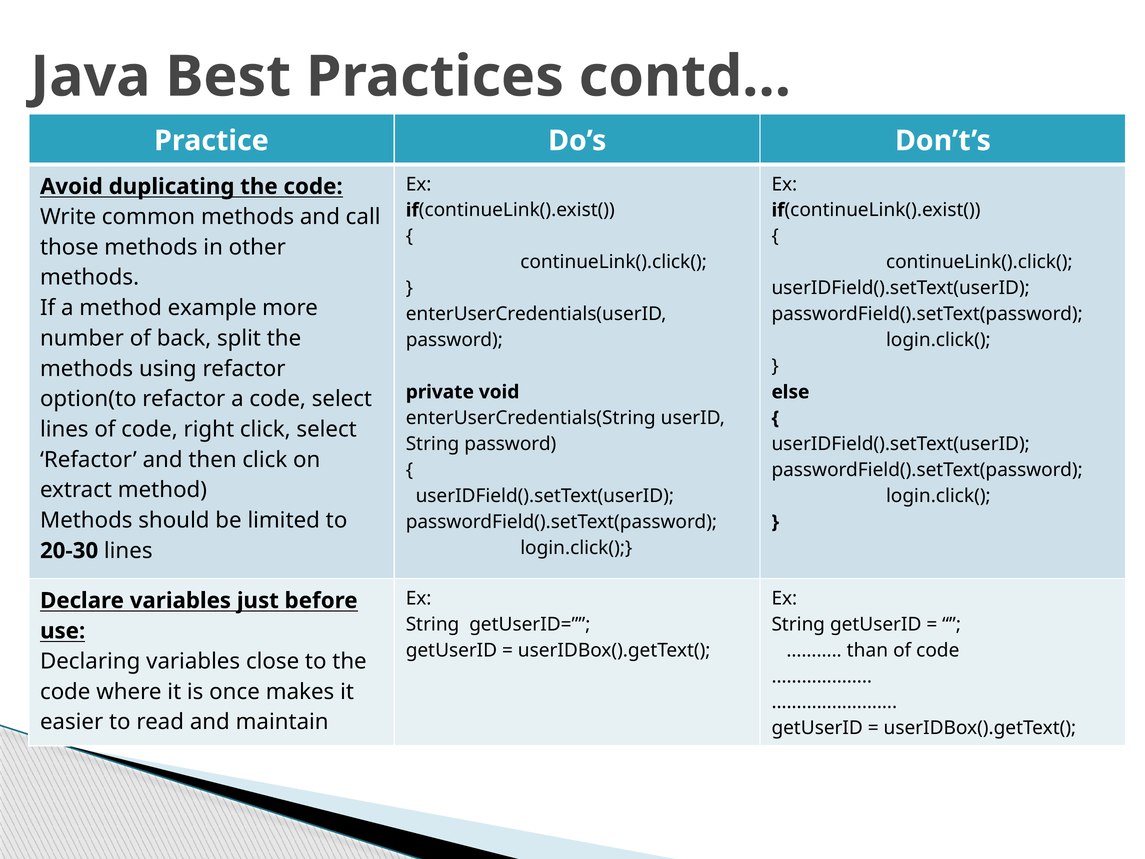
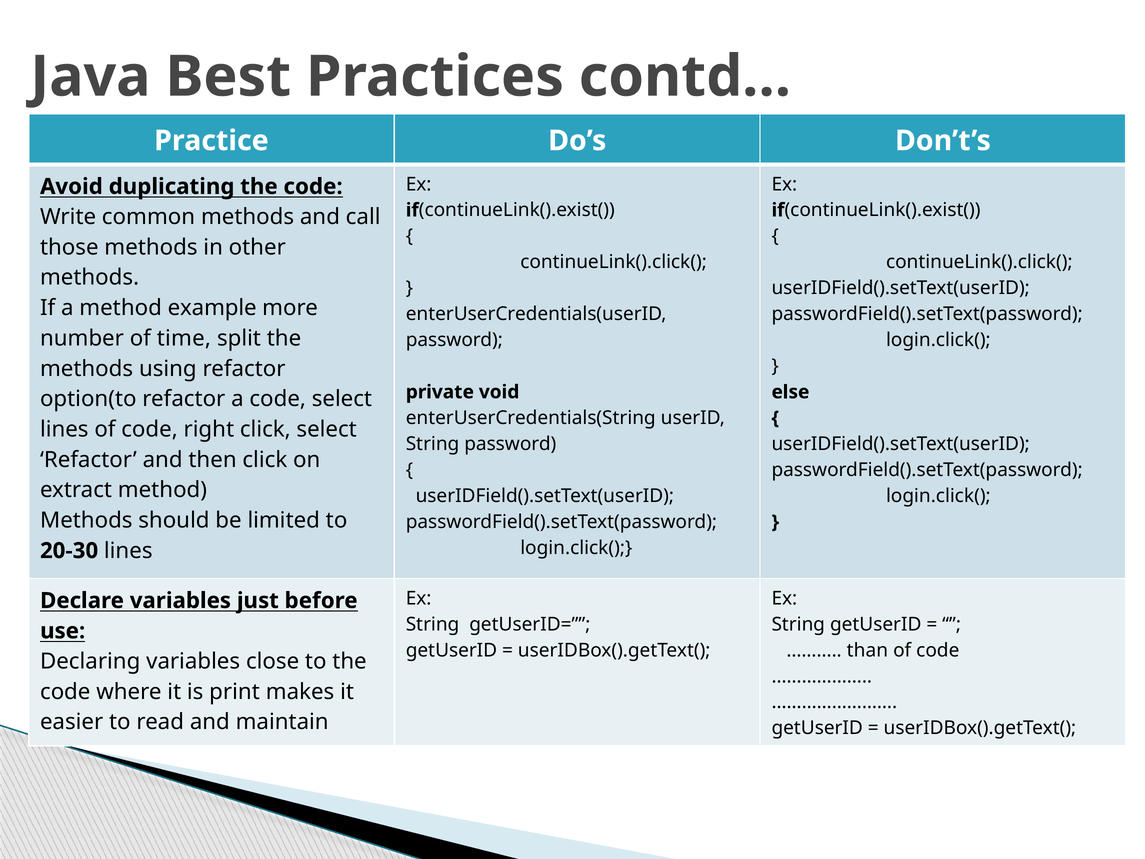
back: back -> time
once: once -> print
